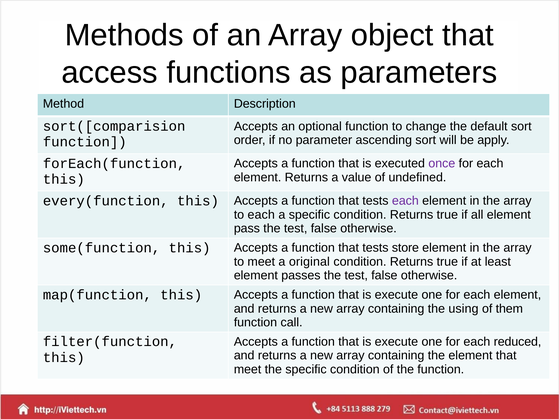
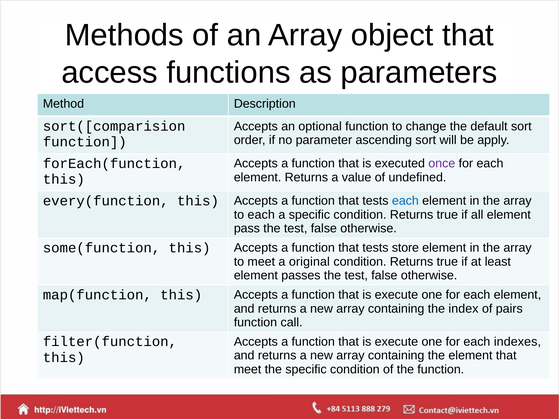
each at (405, 201) colour: purple -> blue
using: using -> index
them: them -> pairs
reduced: reduced -> indexes
